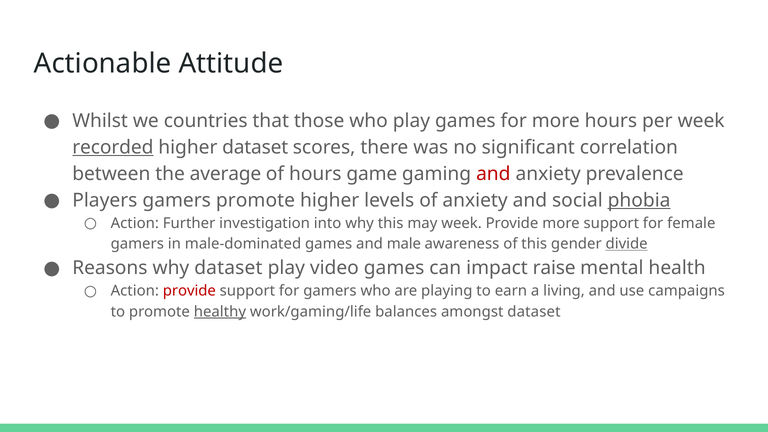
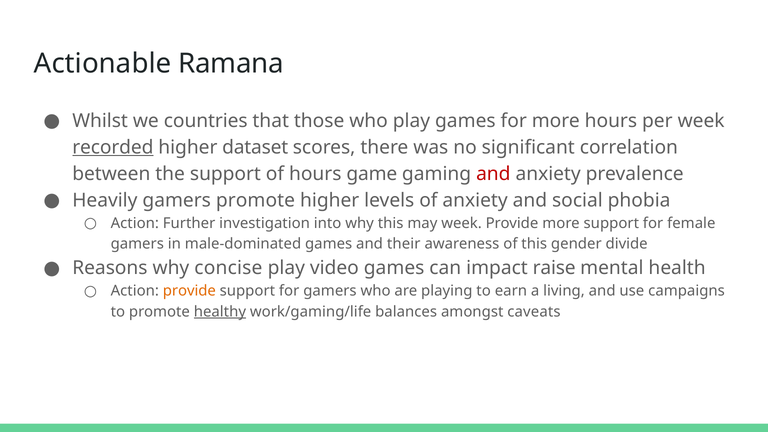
Attitude: Attitude -> Ramana
the average: average -> support
Players: Players -> Heavily
phobia underline: present -> none
male: male -> their
divide underline: present -> none
why dataset: dataset -> concise
provide at (189, 291) colour: red -> orange
amongst dataset: dataset -> caveats
